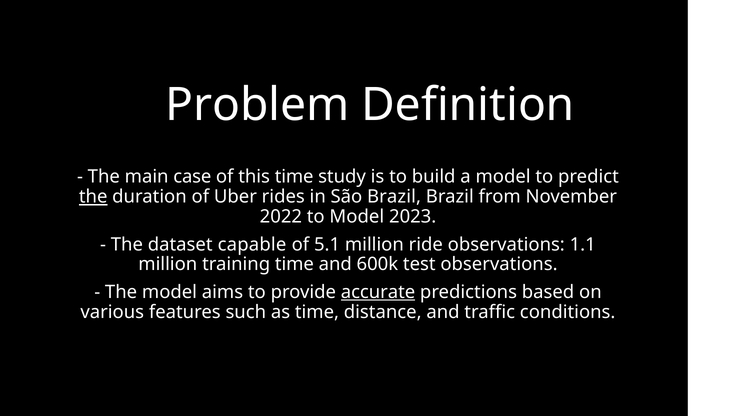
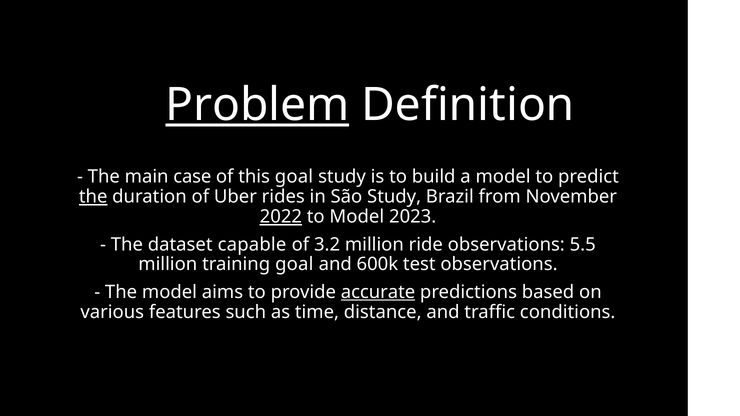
Problem underline: none -> present
this time: time -> goal
São Brazil: Brazil -> Study
2022 underline: none -> present
5.1: 5.1 -> 3.2
1.1: 1.1 -> 5.5
training time: time -> goal
